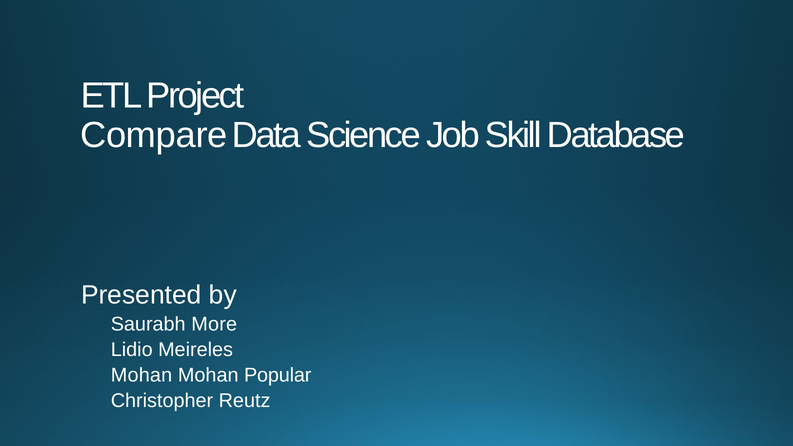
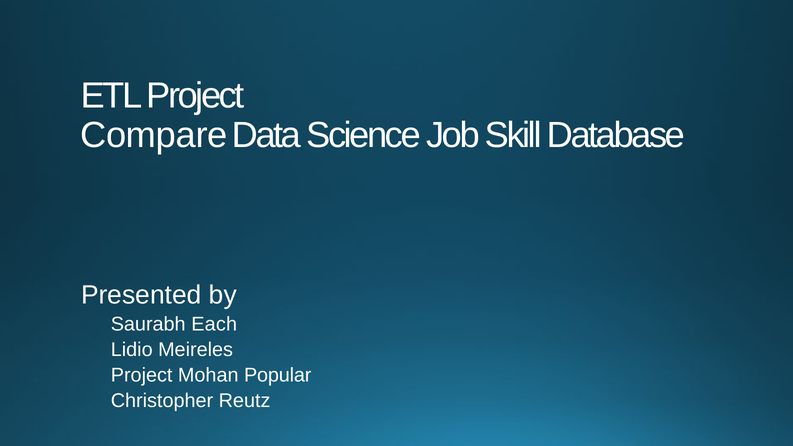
More: More -> Each
Mohan at (142, 375): Mohan -> Project
